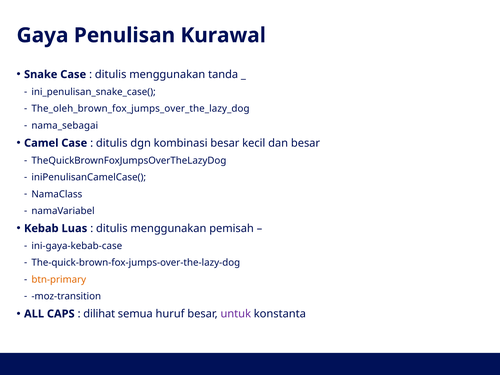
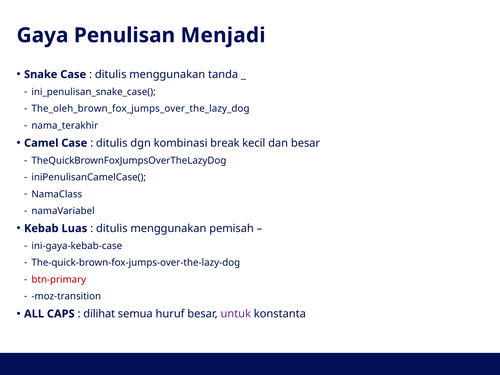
Kurawal: Kurawal -> Menjadi
nama_sebagai: nama_sebagai -> nama_terakhir
kombinasi besar: besar -> break
btn-primary colour: orange -> red
